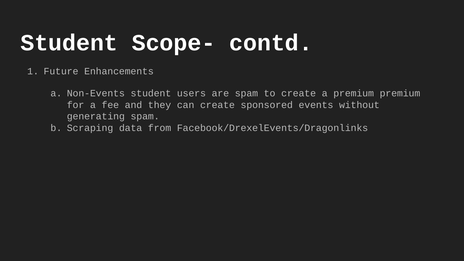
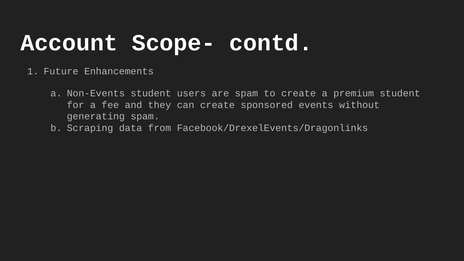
Student at (69, 43): Student -> Account
premium premium: premium -> student
